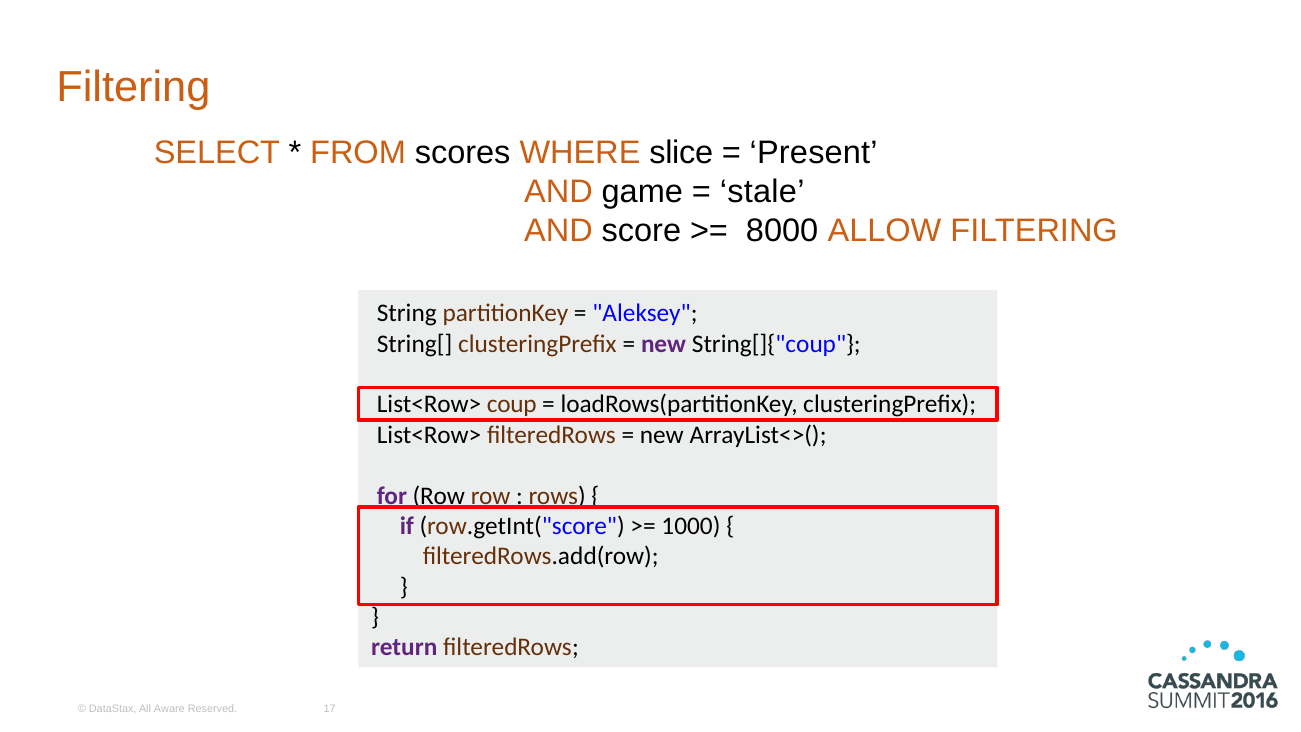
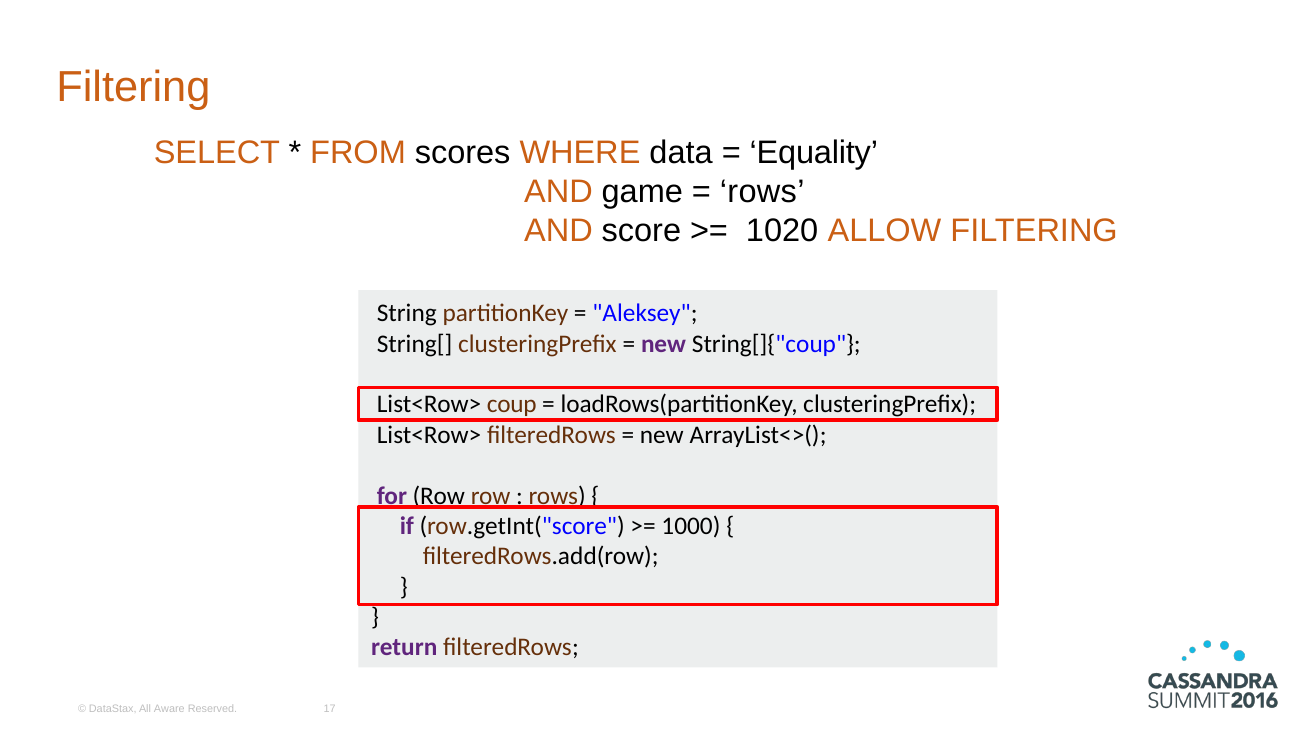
slice: slice -> data
Present: Present -> Equality
stale at (762, 192): stale -> rows
8000: 8000 -> 1020
